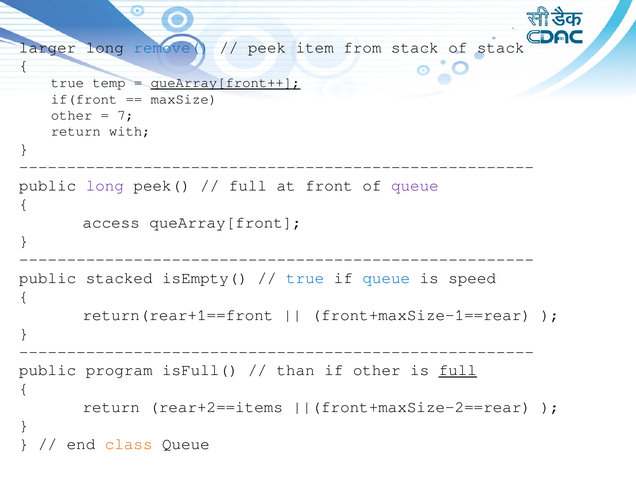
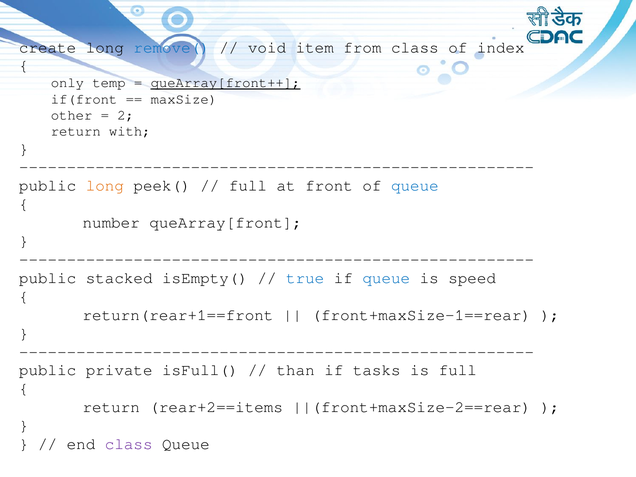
larger: larger -> create
peek: peek -> void
from stack: stack -> class
of stack: stack -> index
true at (67, 83): true -> only
7: 7 -> 2
long at (105, 186) colour: purple -> orange
queue at (415, 186) colour: purple -> blue
access: access -> number
program: program -> private
if other: other -> tasks
full at (458, 370) underline: present -> none
class at (129, 444) colour: orange -> purple
